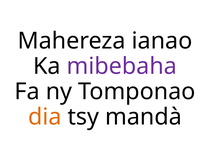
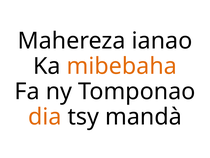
mibebaha colour: purple -> orange
